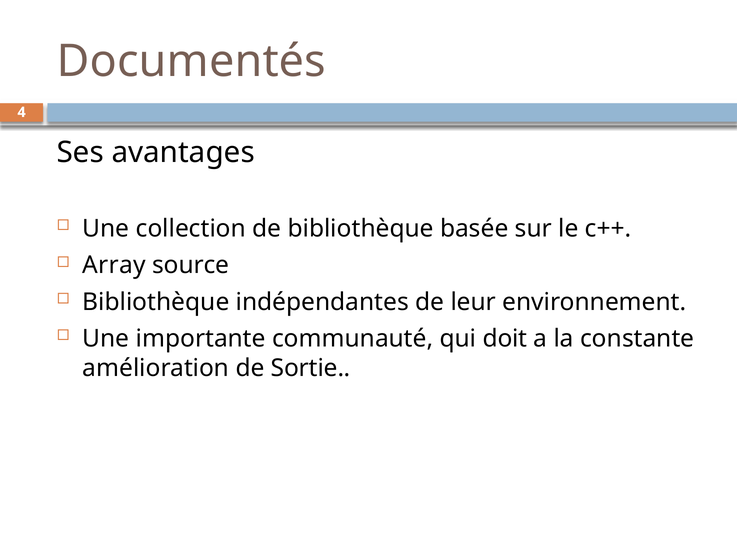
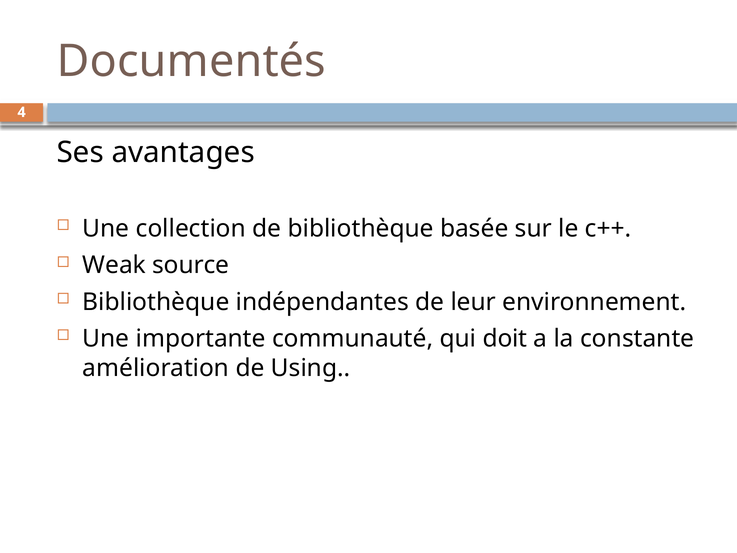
Array: Array -> Weak
Sortie: Sortie -> Using
